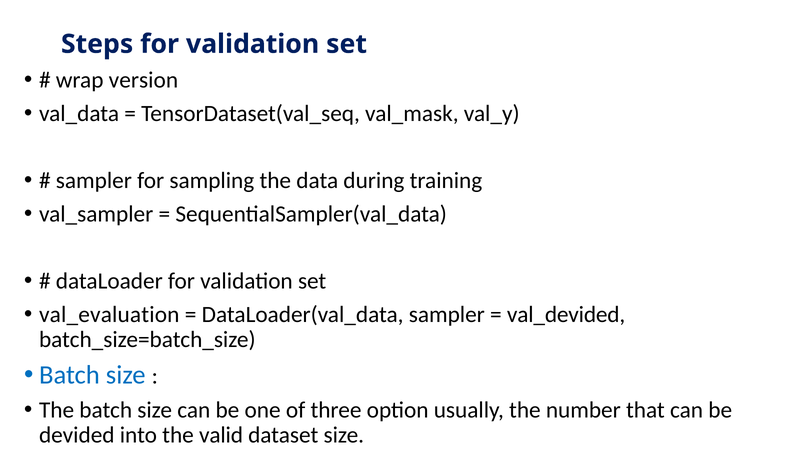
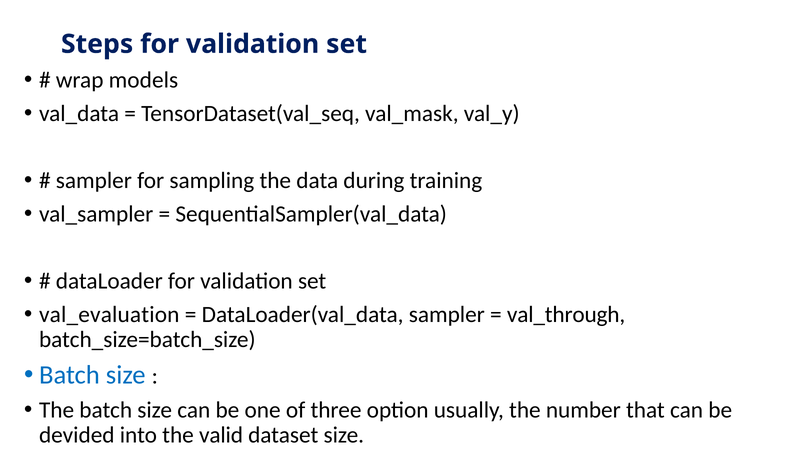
version: version -> models
val_devided: val_devided -> val_through
